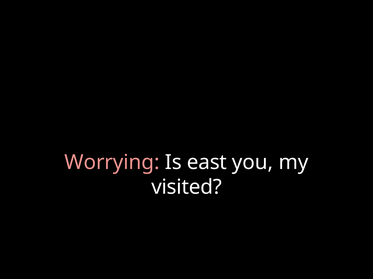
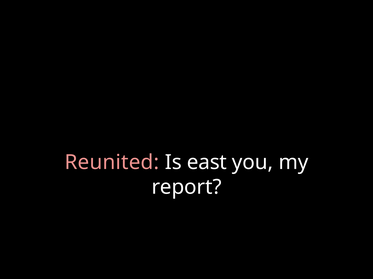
Worrying: Worrying -> Reunited
visited: visited -> report
